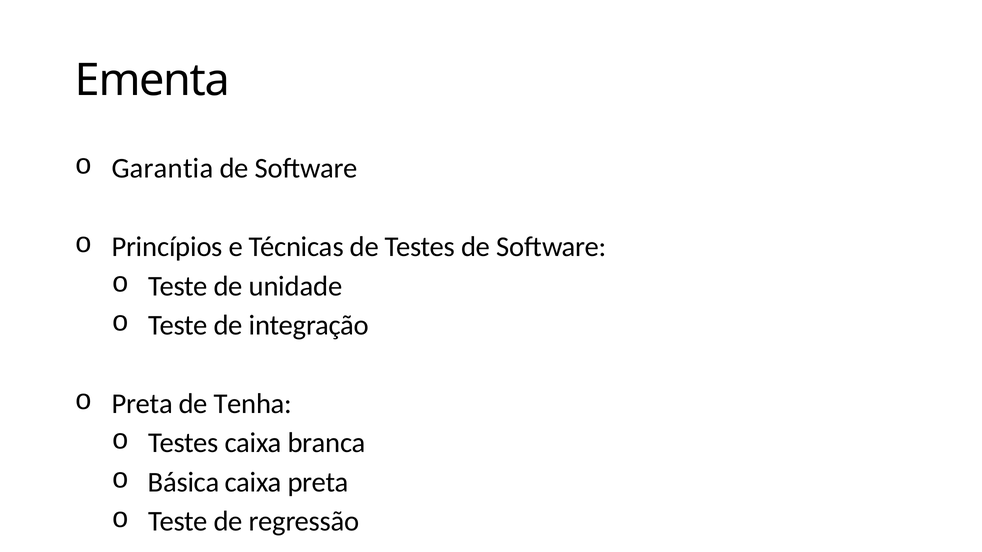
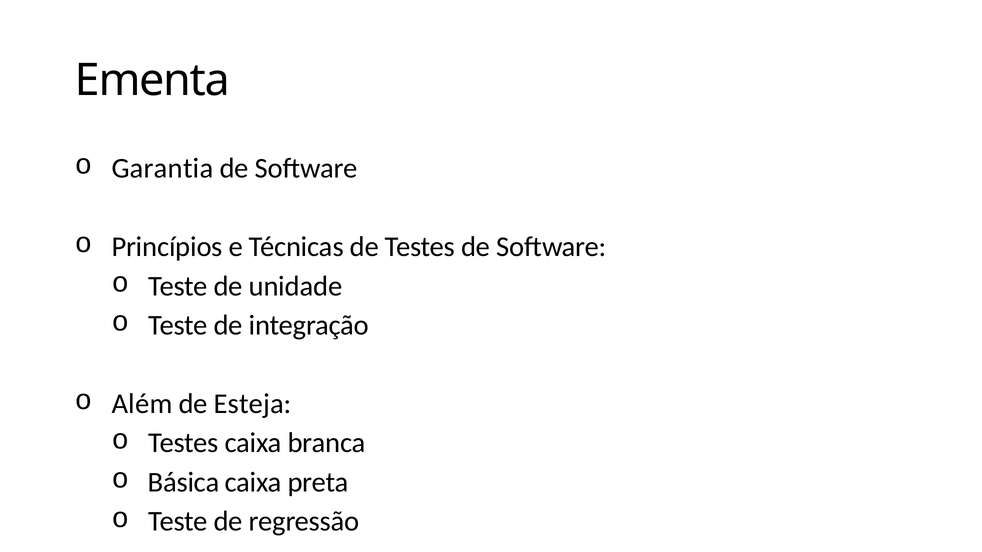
Preta at (142, 404): Preta -> Além
Tenha: Tenha -> Esteja
